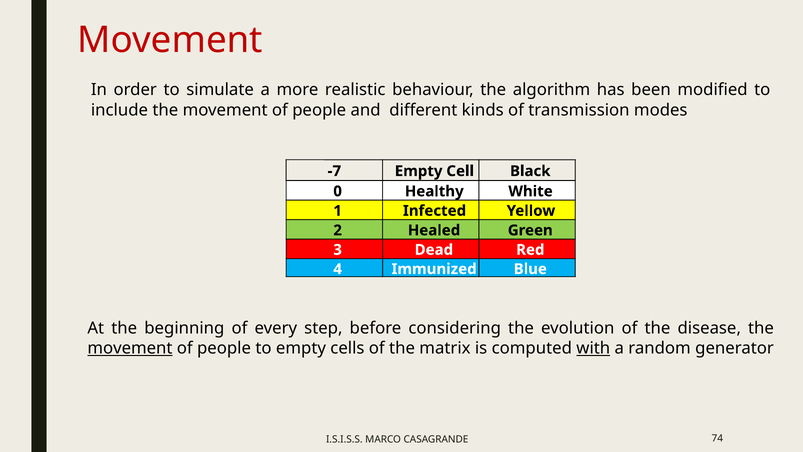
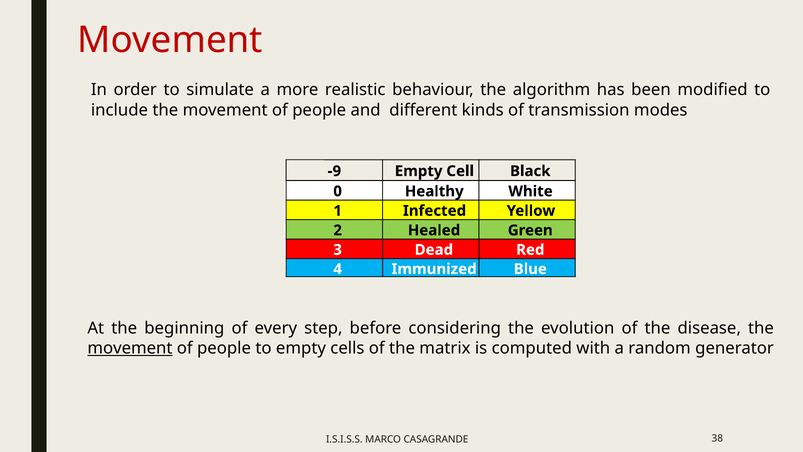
-7: -7 -> -9
with underline: present -> none
74: 74 -> 38
